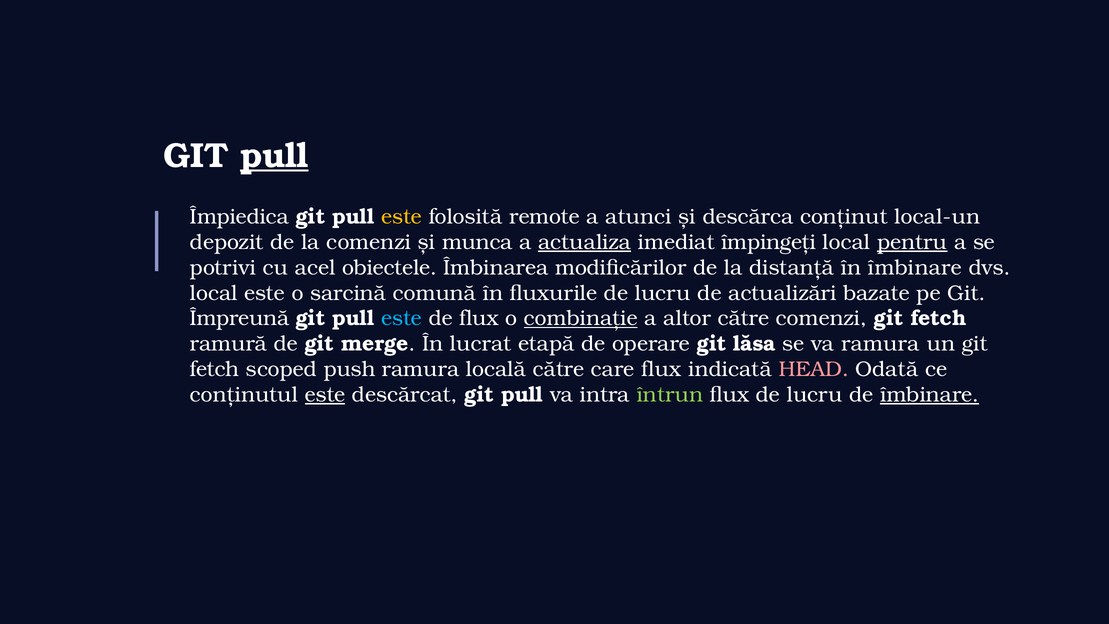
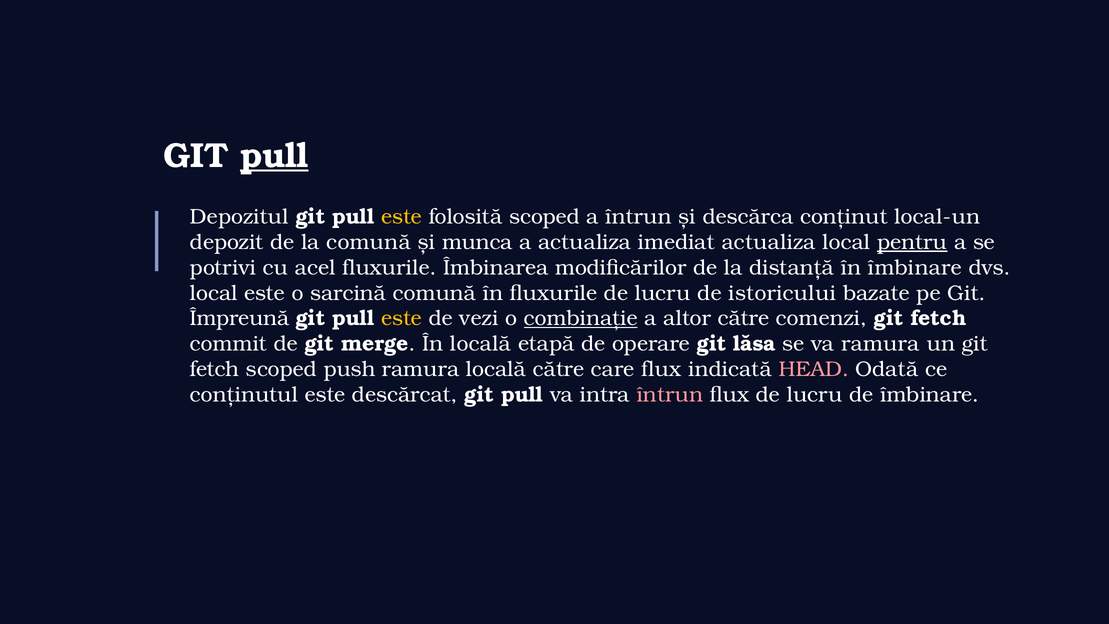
Împiedica: Împiedica -> Depozitul
folosită remote: remote -> scoped
a atunci: atunci -> întrun
la comenzi: comenzi -> comună
actualiza at (585, 242) underline: present -> none
imediat împingeți: împingeți -> actualiza
acel obiectele: obiectele -> fluxurile
actualizări: actualizări -> istoricului
este at (402, 318) colour: light blue -> yellow
de flux: flux -> vezi
ramură: ramură -> commit
În lucrat: lucrat -> locală
este at (325, 395) underline: present -> none
întrun at (670, 395) colour: light green -> pink
îmbinare at (930, 395) underline: present -> none
